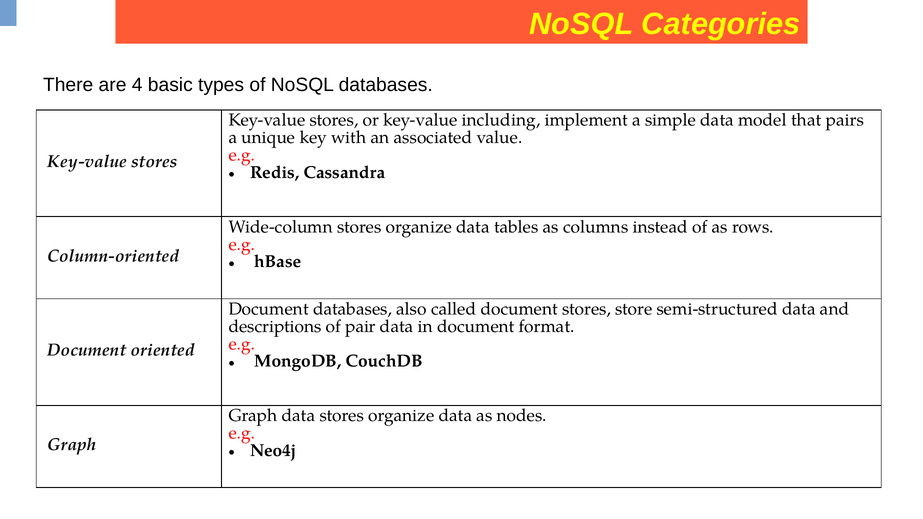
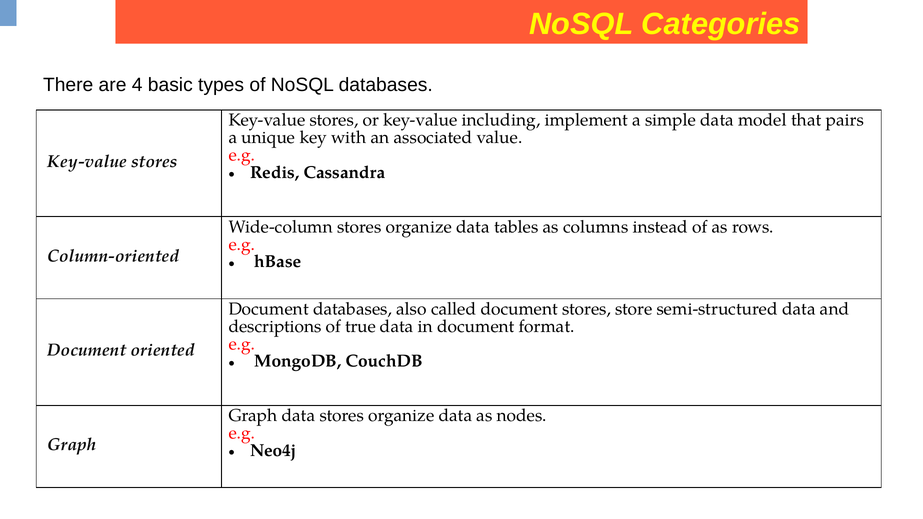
pair: pair -> true
